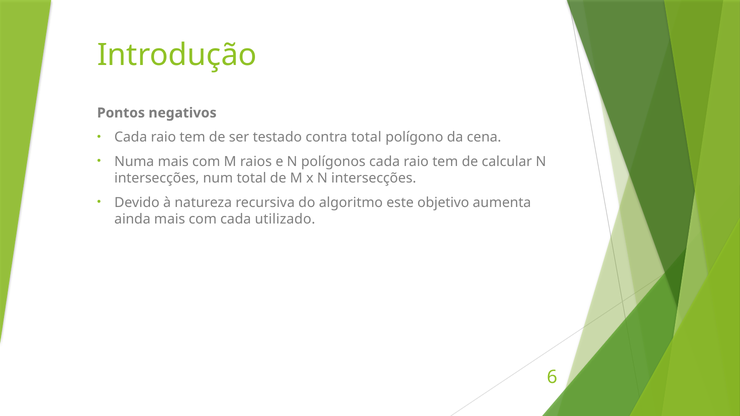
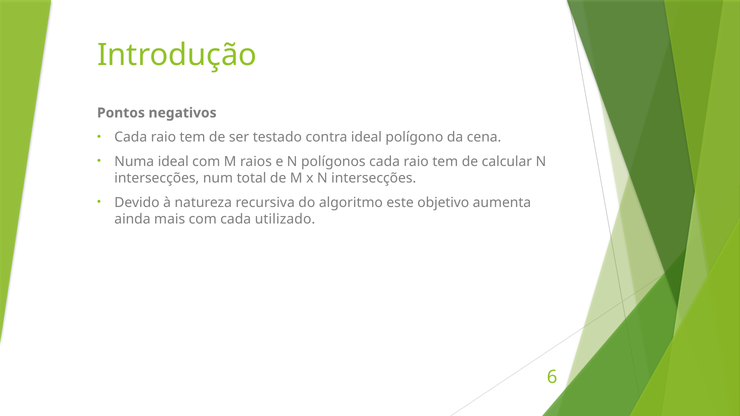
contra total: total -> ideal
Numa mais: mais -> ideal
